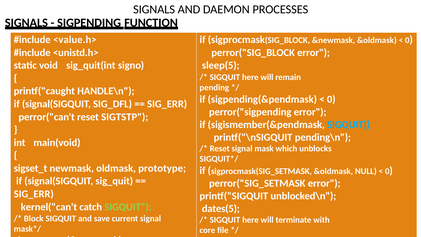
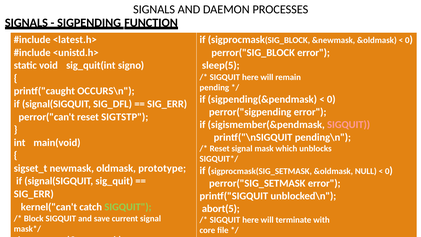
<value.h>: <value.h> -> <latest.h>
HANDLE\n: HANDLE\n -> OCCURS\n
SIGQUIT at (349, 125) colour: light blue -> pink
dates(5: dates(5 -> abort(5
